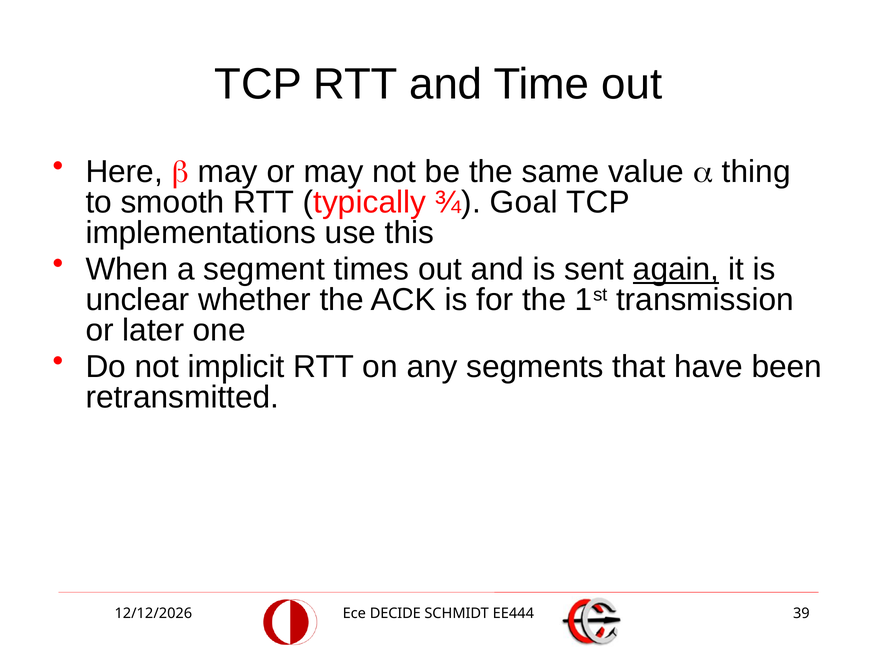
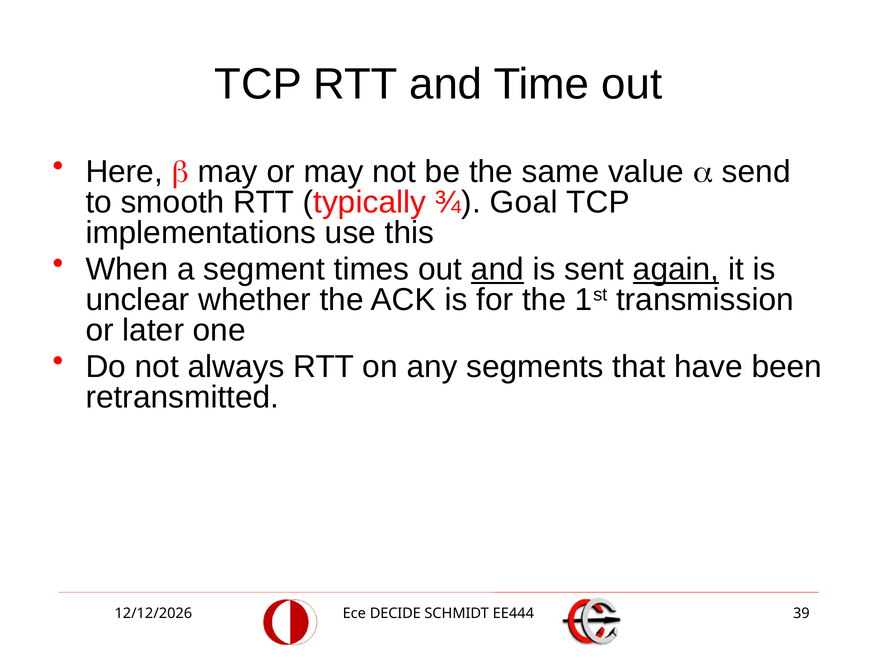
thing: thing -> send
and at (497, 269) underline: none -> present
implicit: implicit -> always
